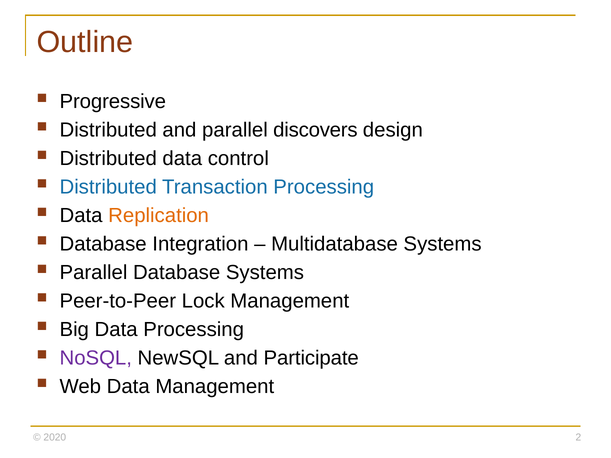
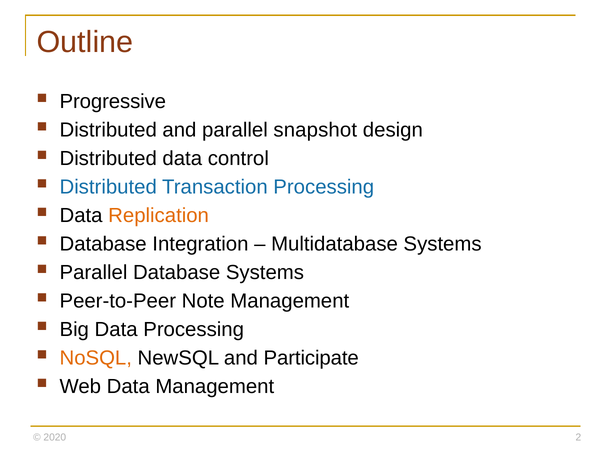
discovers: discovers -> snapshot
Lock: Lock -> Note
NoSQL colour: purple -> orange
